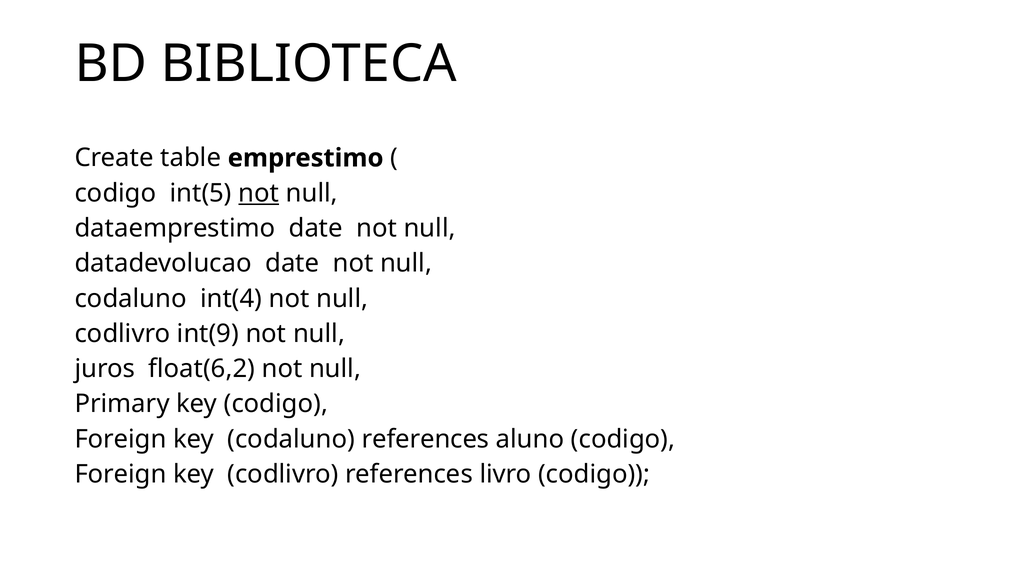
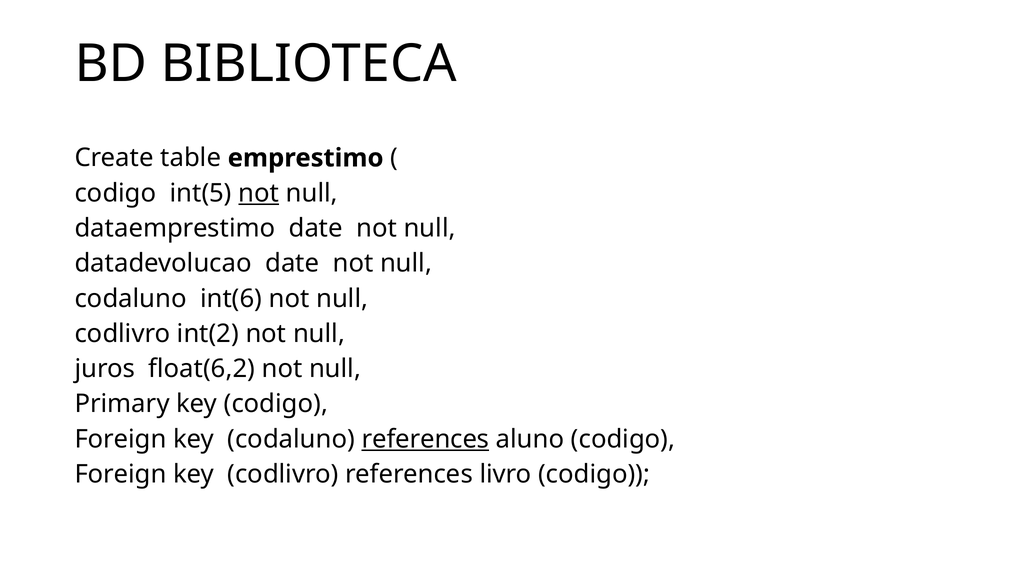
int(4: int(4 -> int(6
int(9: int(9 -> int(2
references at (425, 439) underline: none -> present
